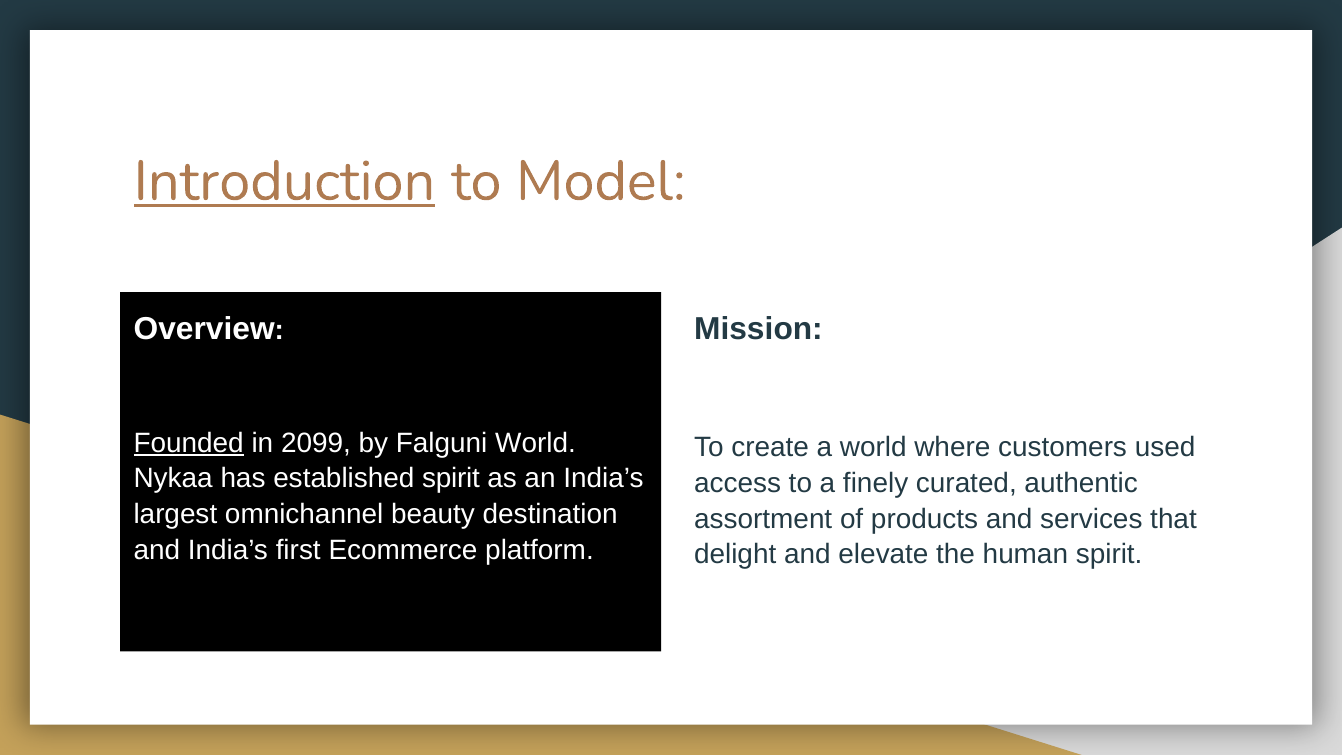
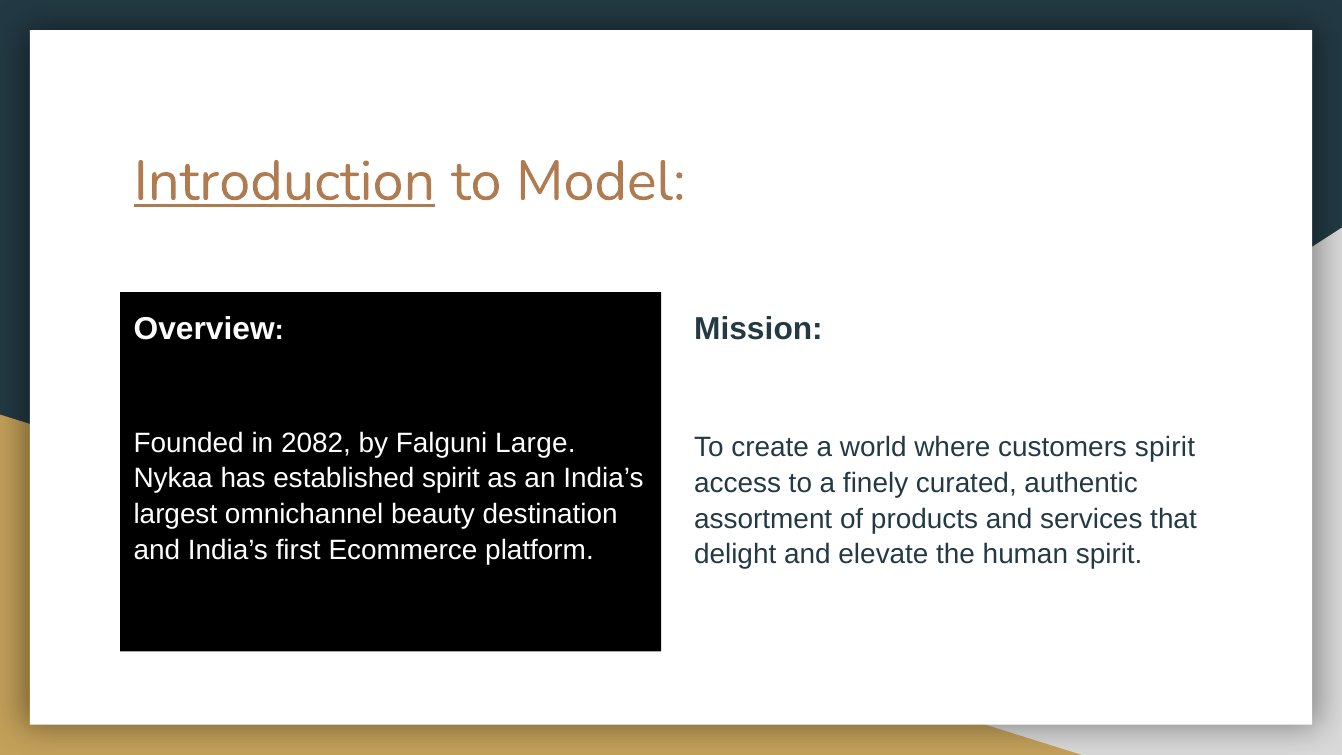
Founded underline: present -> none
2099: 2099 -> 2082
Falguni World: World -> Large
customers used: used -> spirit
